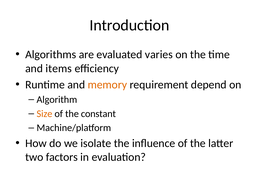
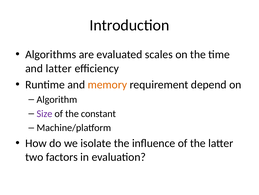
varies: varies -> scales
and items: items -> latter
Size colour: orange -> purple
